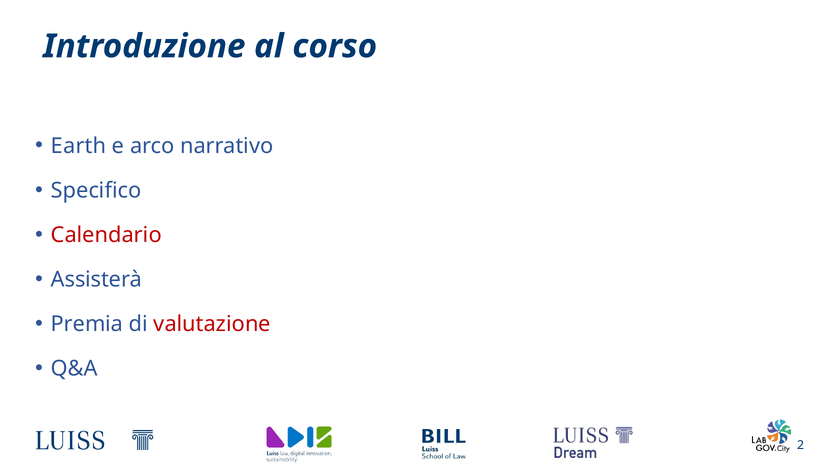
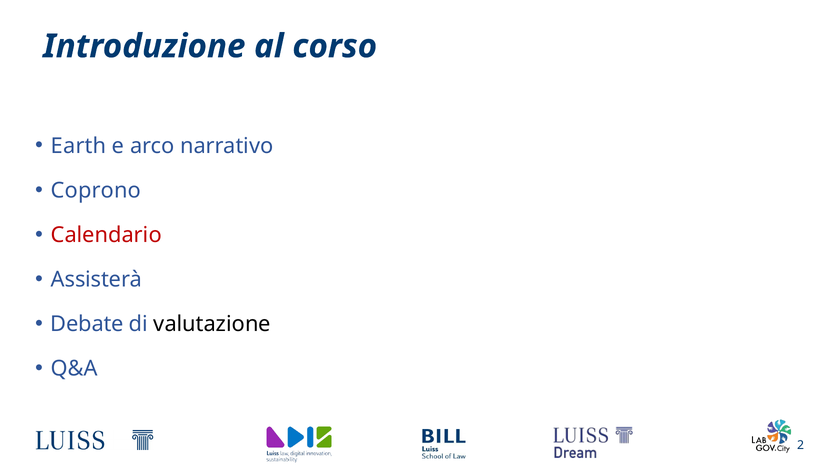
Specifico: Specifico -> Coprono
Premia: Premia -> Debate
valutazione colour: red -> black
